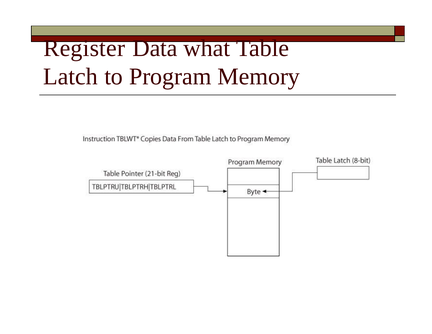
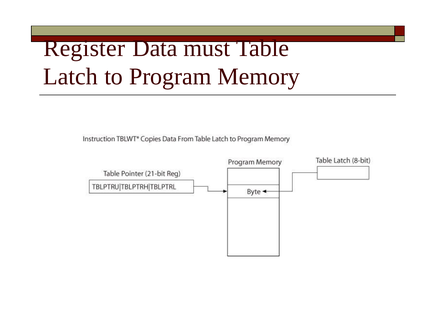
what: what -> must
